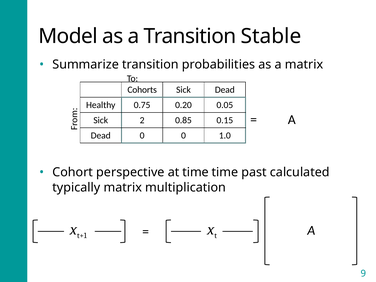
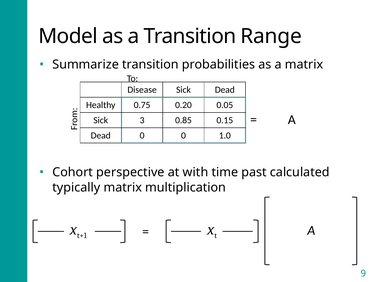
Stable: Stable -> Range
Cohorts: Cohorts -> Disease
2: 2 -> 3
at time: time -> with
